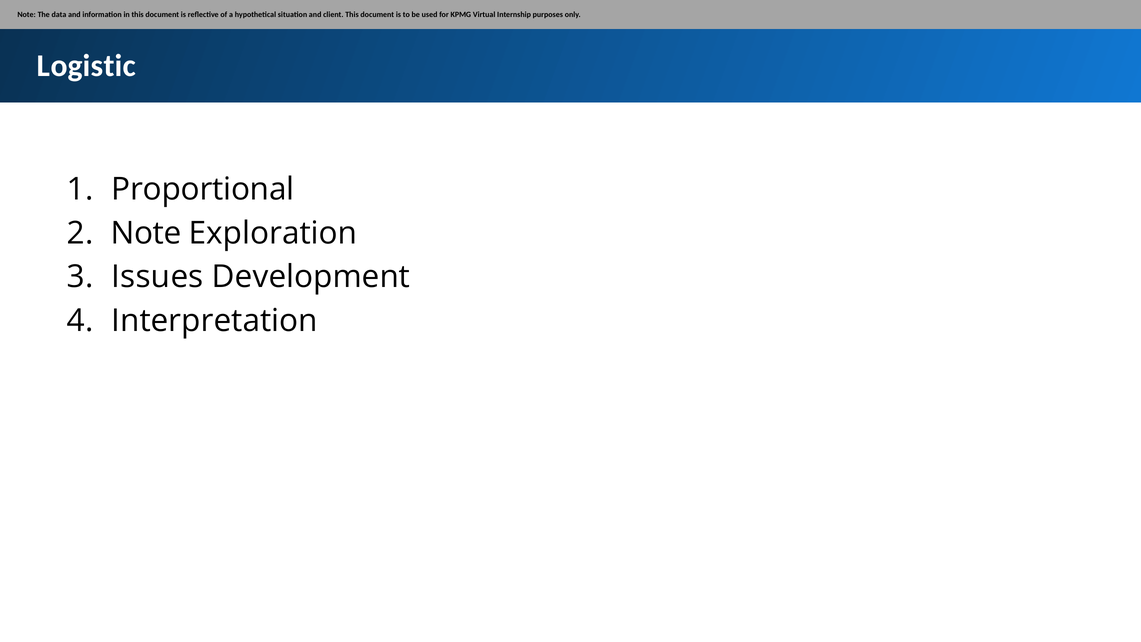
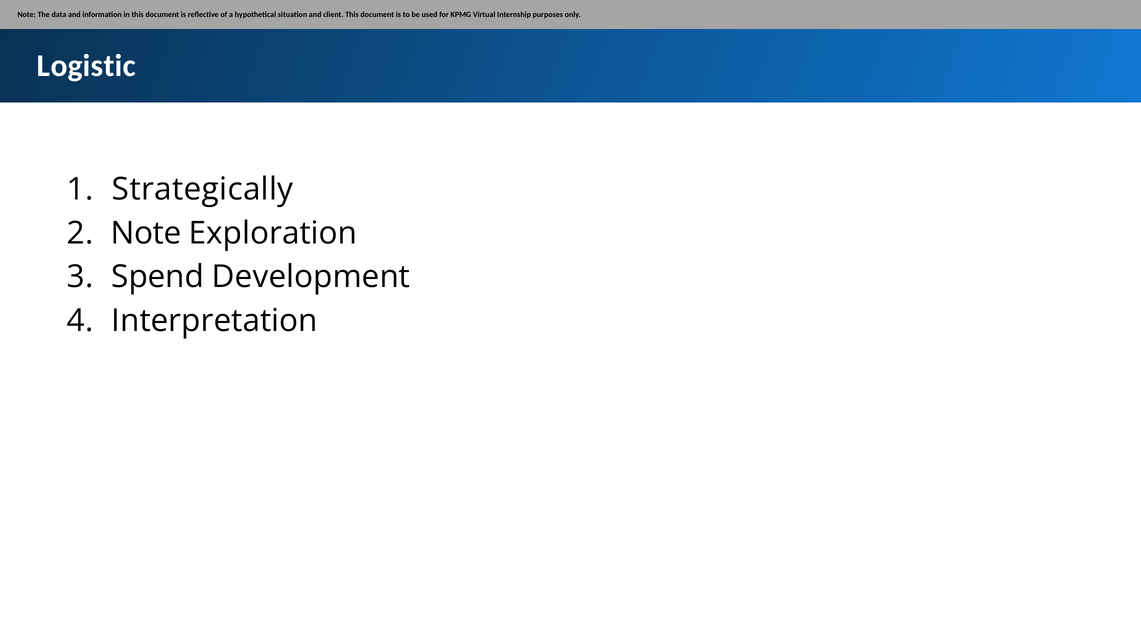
Proportional: Proportional -> Strategically
Issues: Issues -> Spend
